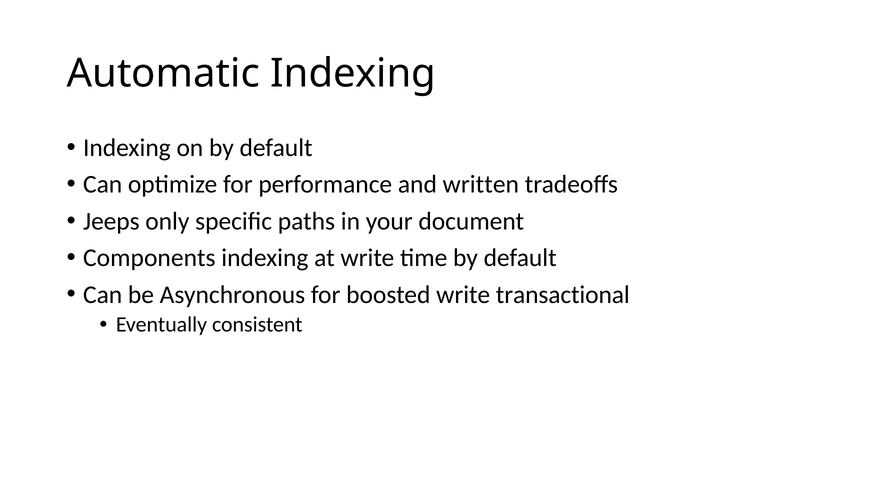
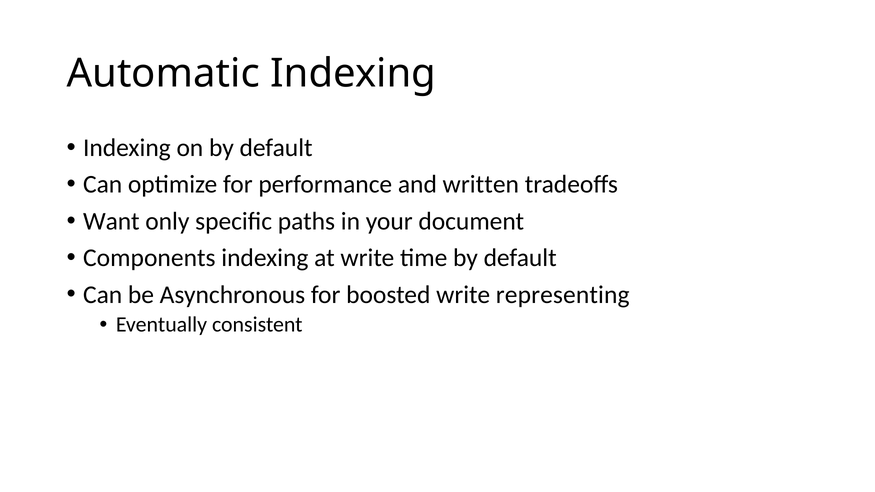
Jeeps: Jeeps -> Want
transactional: transactional -> representing
